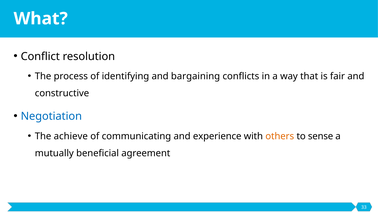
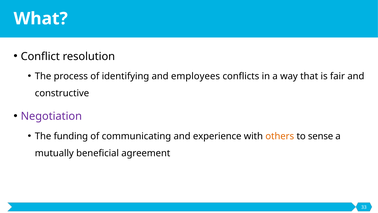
bargaining: bargaining -> employees
Negotiation colour: blue -> purple
achieve: achieve -> funding
